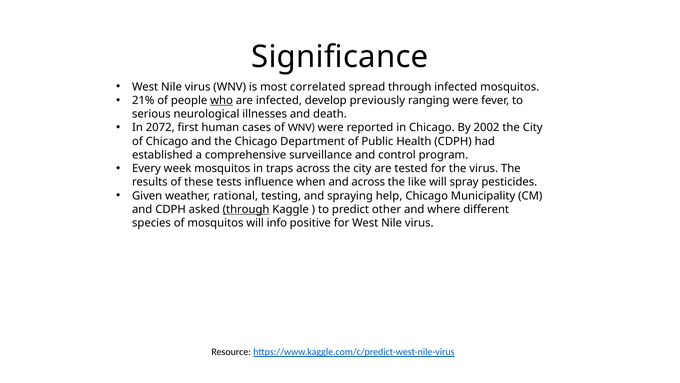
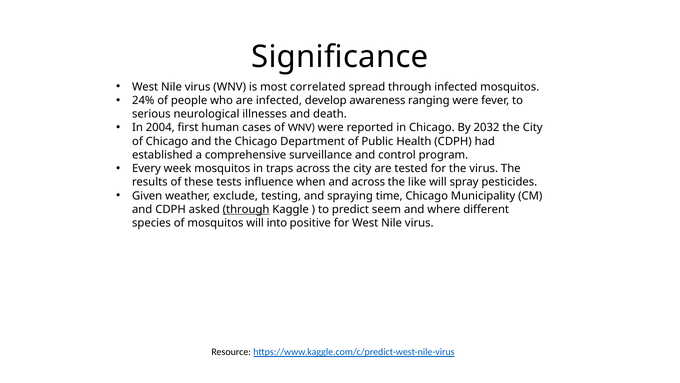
21%: 21% -> 24%
who underline: present -> none
previously: previously -> awareness
2072: 2072 -> 2004
2002: 2002 -> 2032
rational: rational -> exclude
help: help -> time
other: other -> seem
info: info -> into
